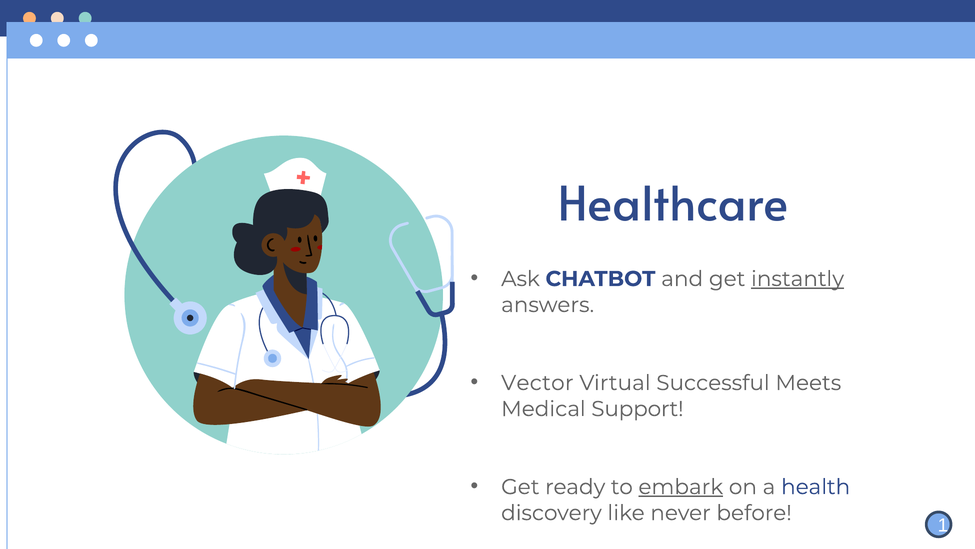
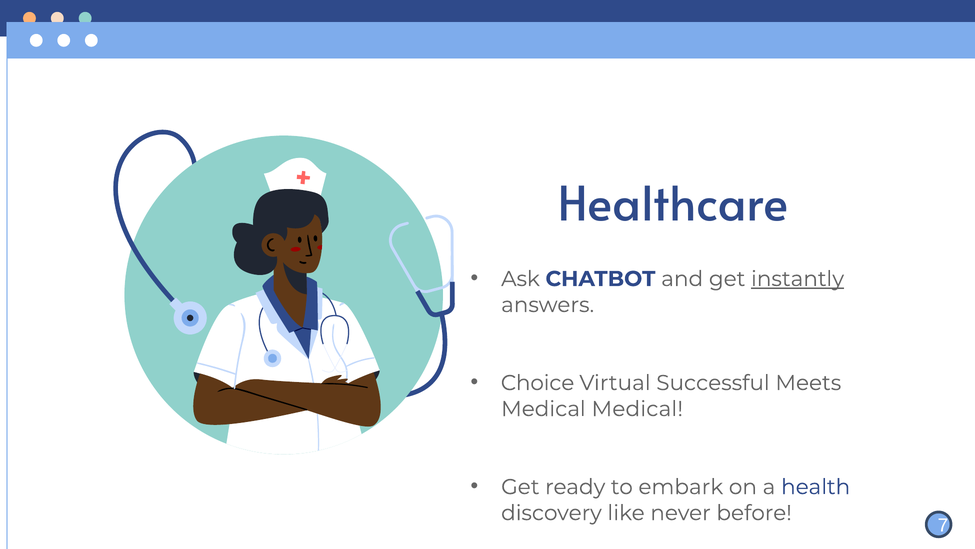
Vector: Vector -> Choice
Medical Support: Support -> Medical
embark underline: present -> none
1: 1 -> 7
